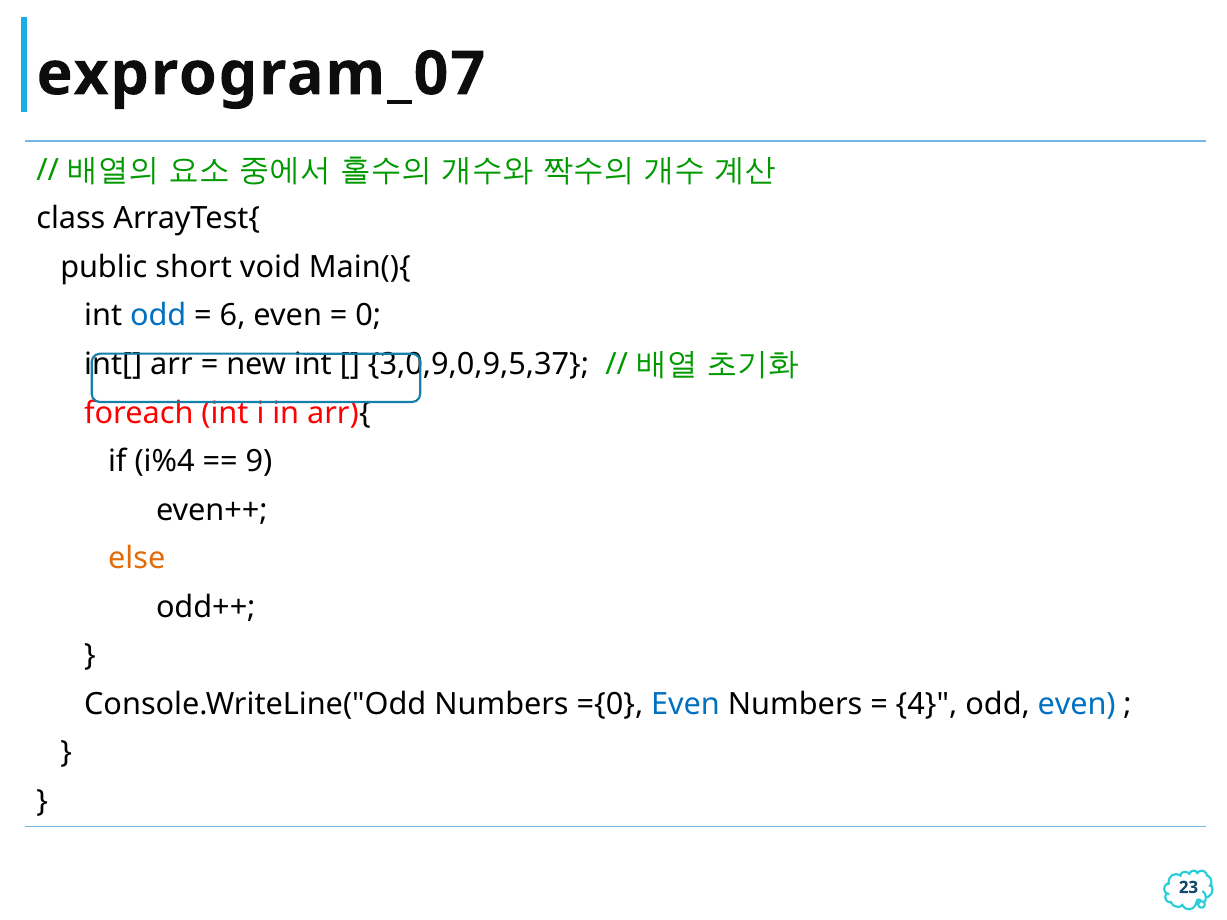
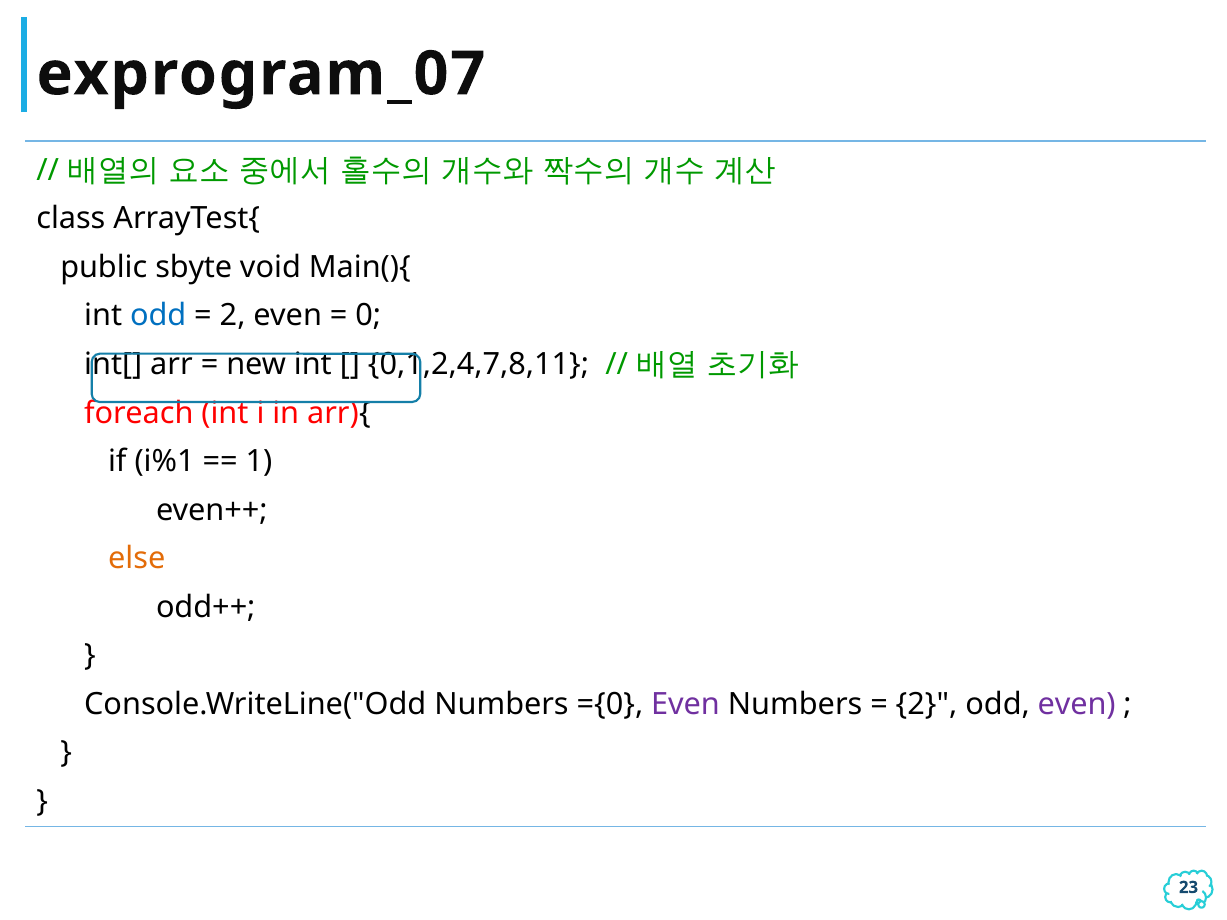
short: short -> sbyte
6 at (233, 316): 6 -> 2
3,0,9,0,9,5,37: 3,0,9,0,9,5,37 -> 0,1,2,4,7,8,11
i%4: i%4 -> i%1
9: 9 -> 1
Even at (686, 704) colour: blue -> purple
4 at (927, 704): 4 -> 2
even at (1077, 704) colour: blue -> purple
